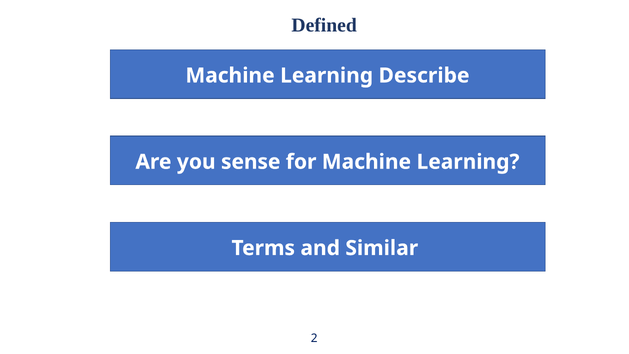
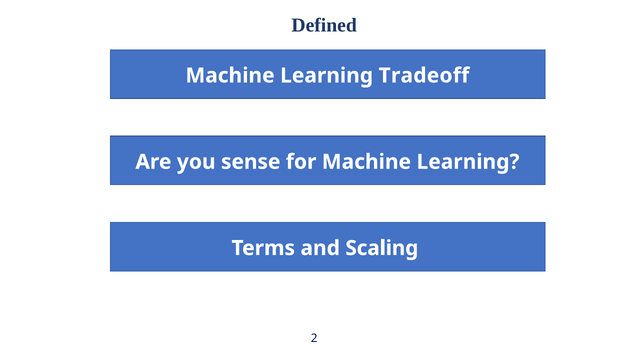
Describe: Describe -> Tradeoff
Similar: Similar -> Scaling
